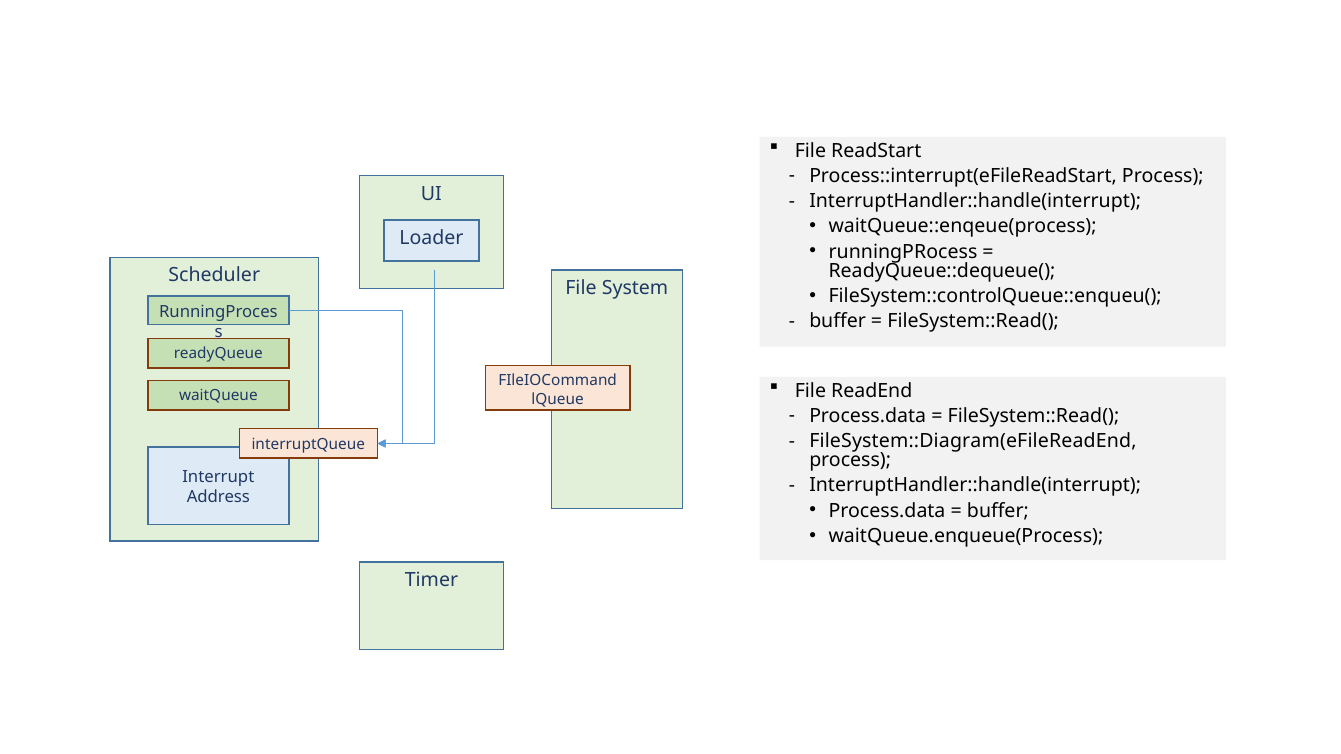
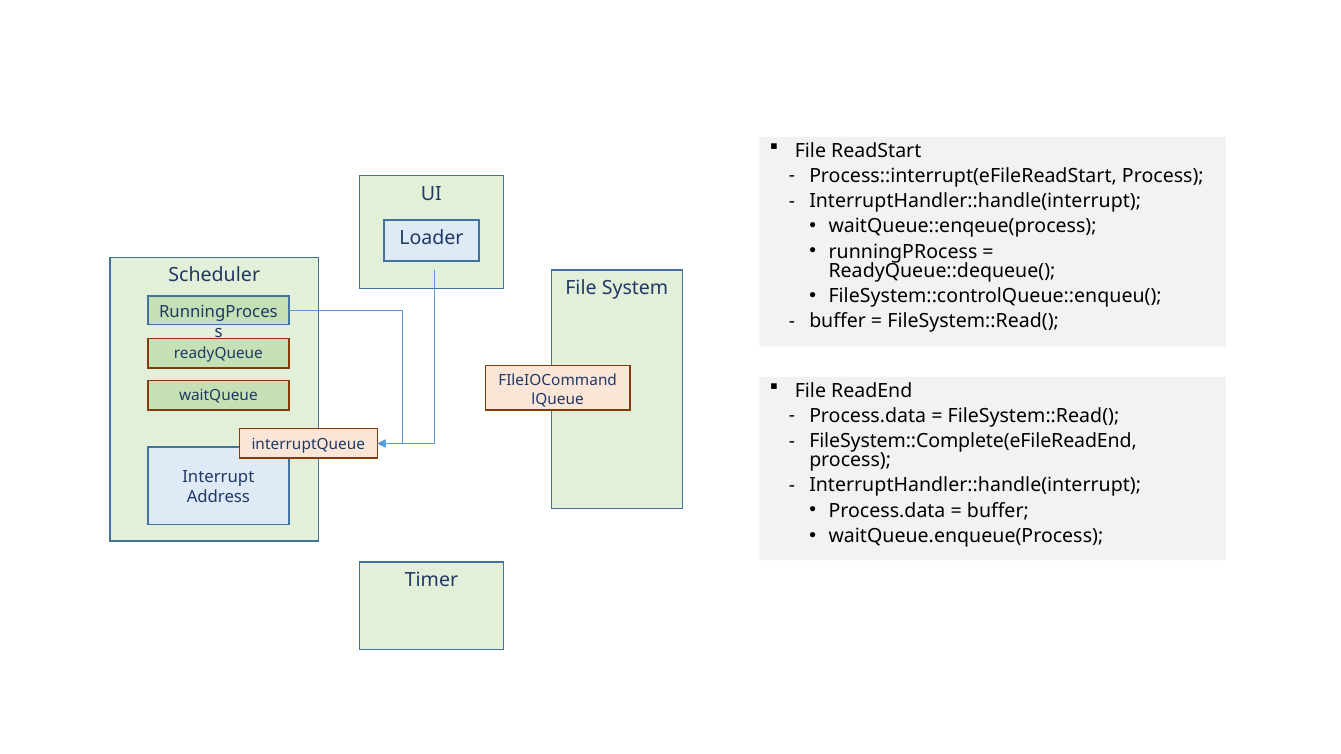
FileSystem::Diagram(eFileReadEnd: FileSystem::Diagram(eFileReadEnd -> FileSystem::Complete(eFileReadEnd
